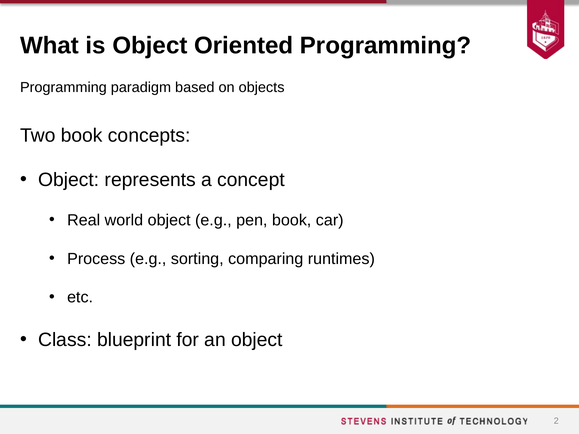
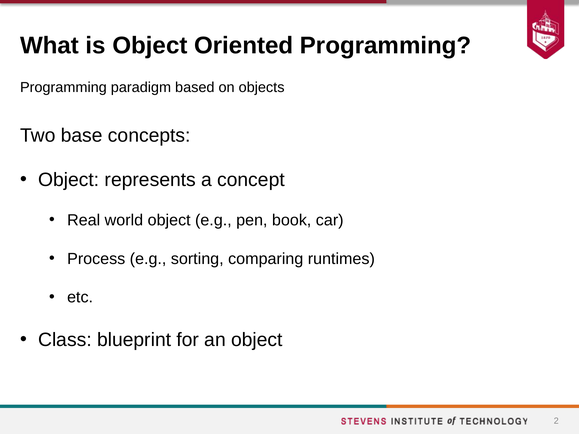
Two book: book -> base
